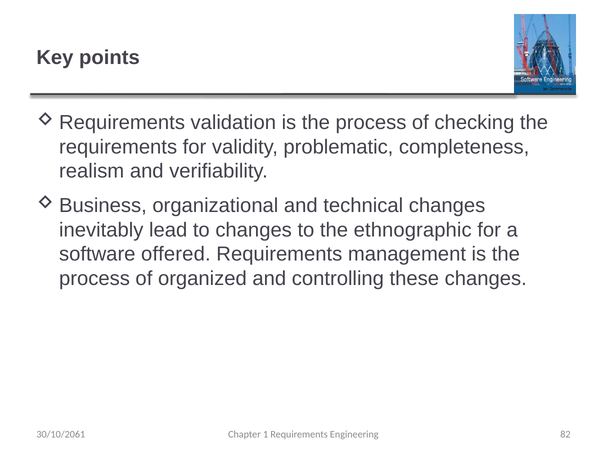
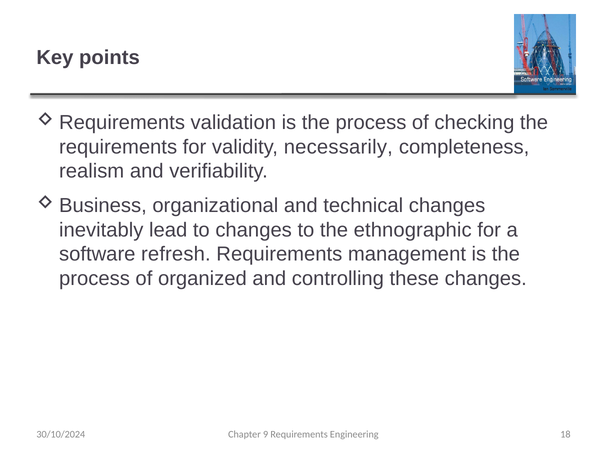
problematic: problematic -> necessarily
offered: offered -> refresh
1: 1 -> 9
82: 82 -> 18
30/10/2061: 30/10/2061 -> 30/10/2024
